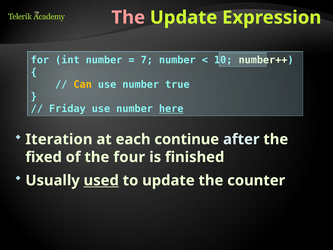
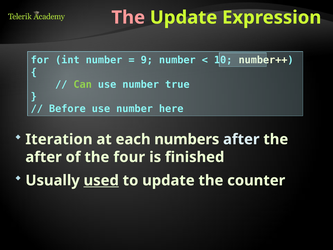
7: 7 -> 9
Can colour: yellow -> light green
Friday: Friday -> Before
here underline: present -> none
continue: continue -> numbers
fixed at (44, 157): fixed -> after
